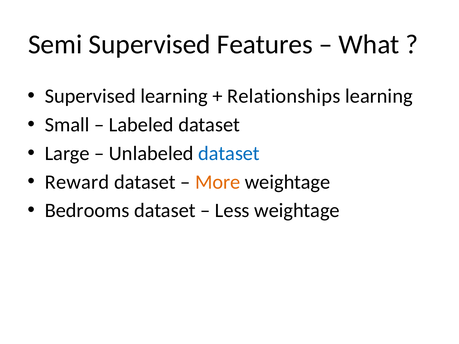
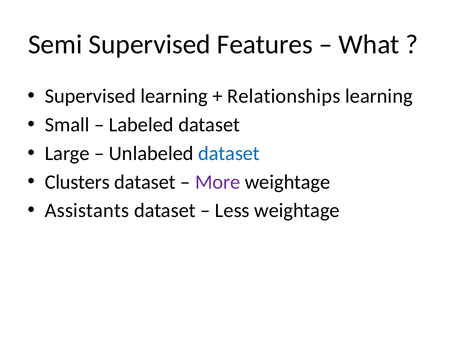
Reward: Reward -> Clusters
More colour: orange -> purple
Bedrooms: Bedrooms -> Assistants
